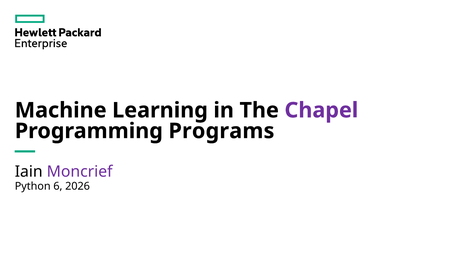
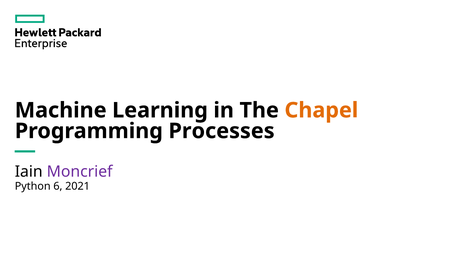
Chapel colour: purple -> orange
Programs: Programs -> Processes
2026: 2026 -> 2021
